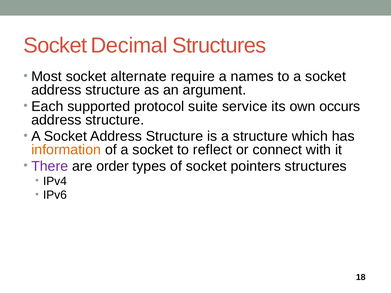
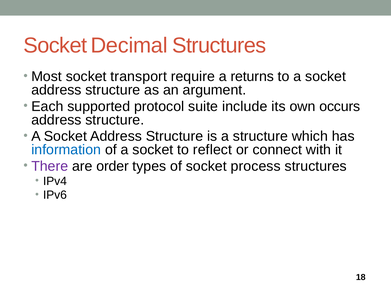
alternate: alternate -> transport
names: names -> returns
service: service -> include
information colour: orange -> blue
pointers: pointers -> process
